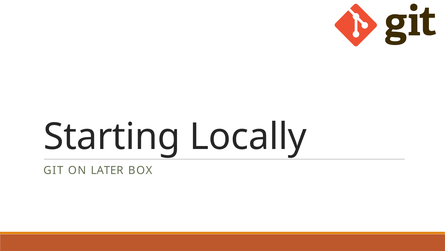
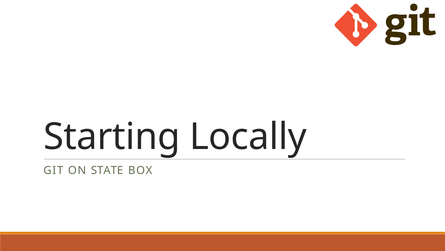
LATER: LATER -> STATE
